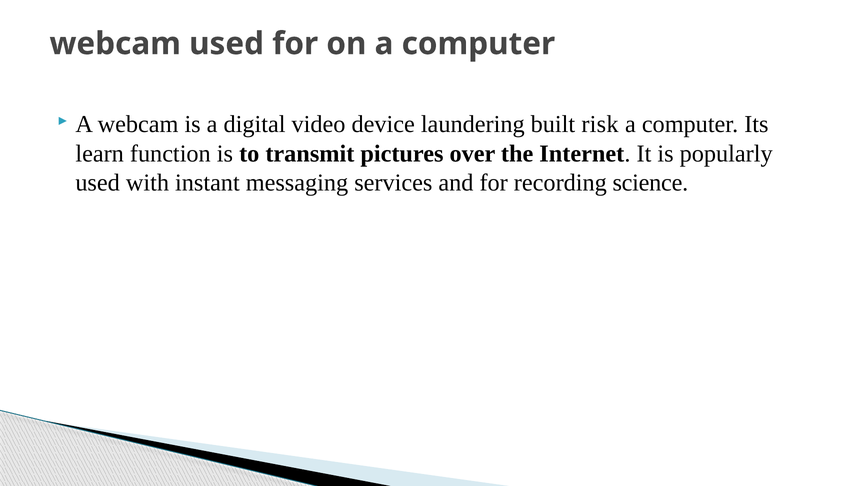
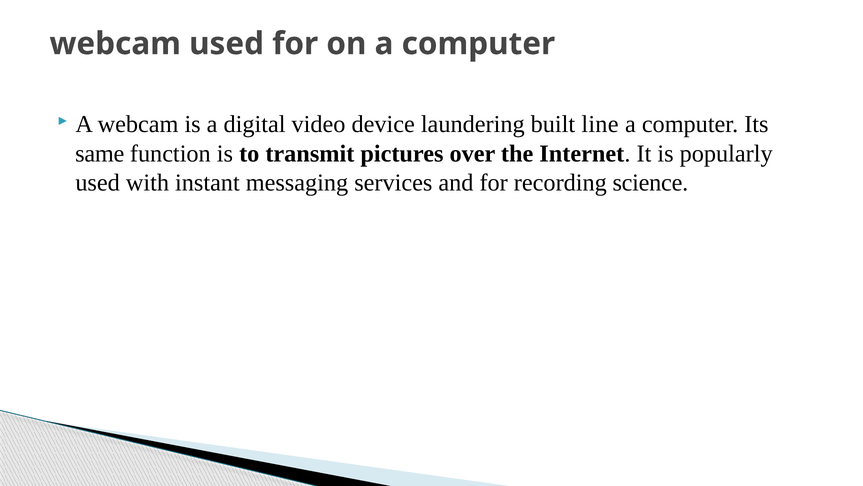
risk: risk -> line
learn: learn -> same
